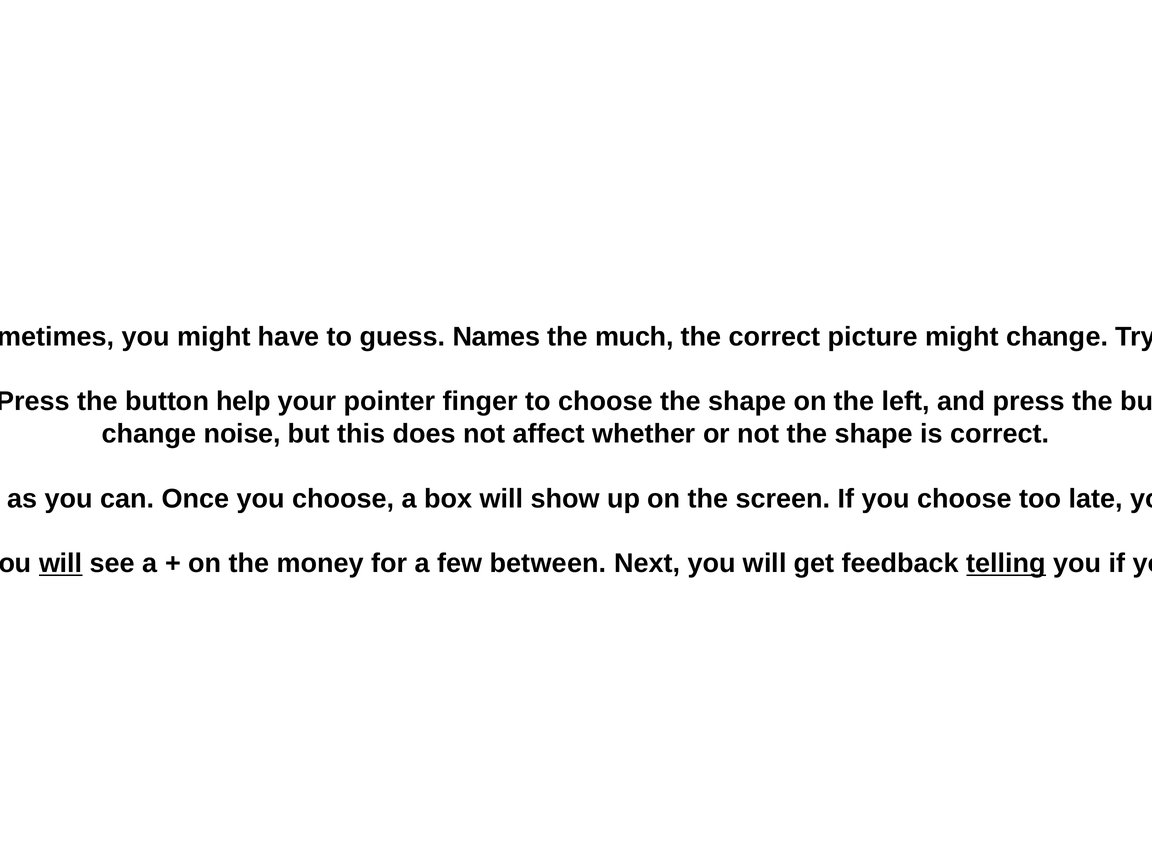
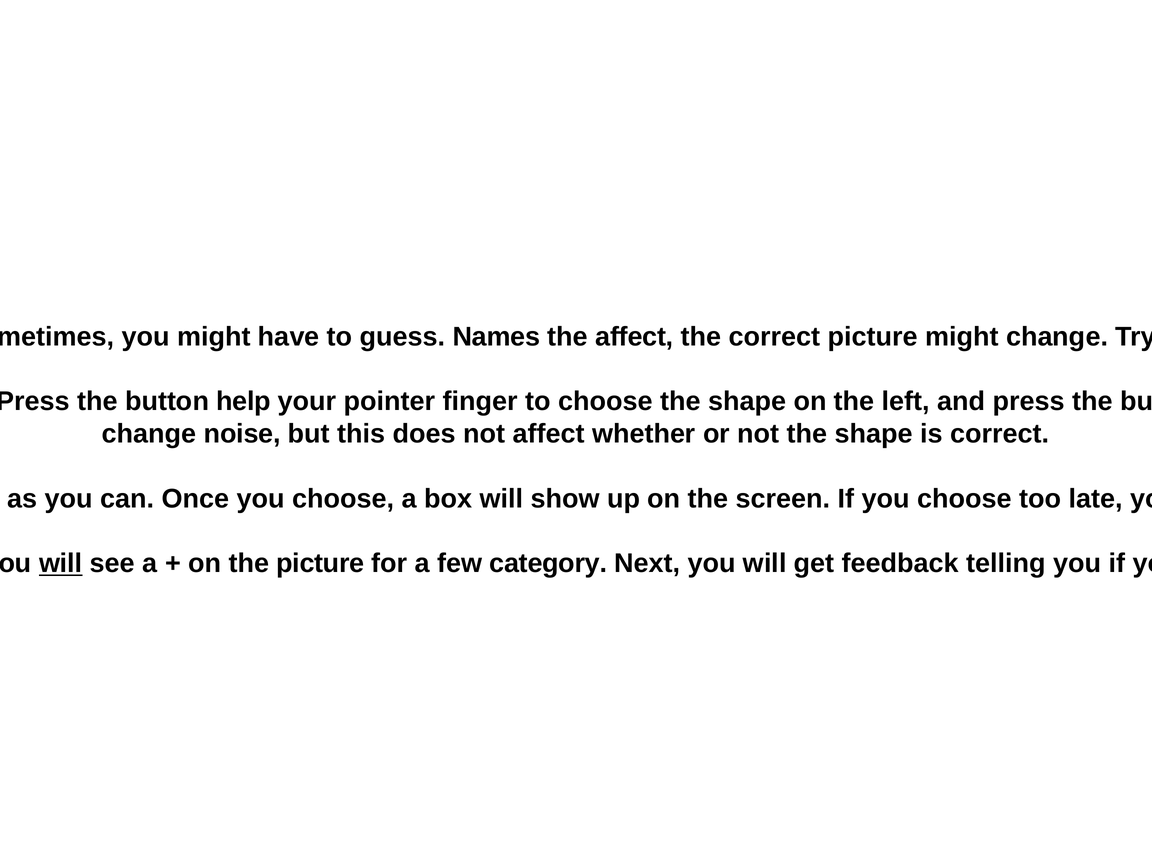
the much: much -> affect
on the money: money -> picture
between: between -> category
telling underline: present -> none
